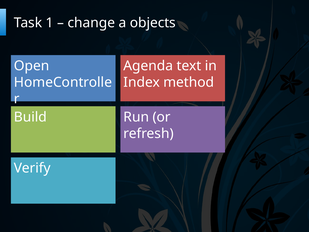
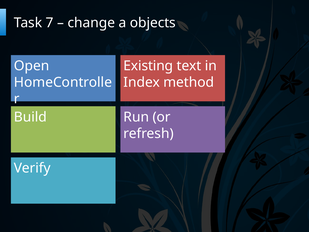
1: 1 -> 7
Agenda: Agenda -> Existing
